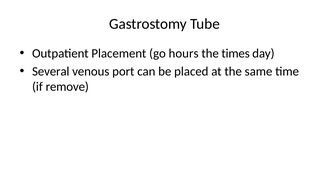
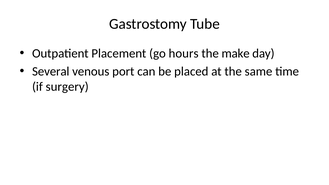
times: times -> make
remove: remove -> surgery
